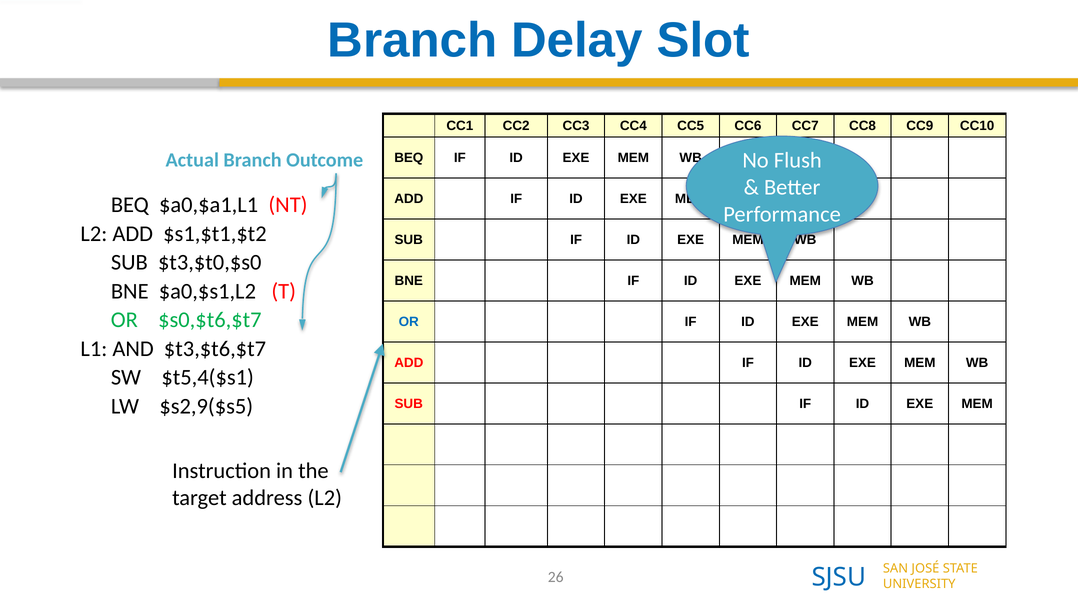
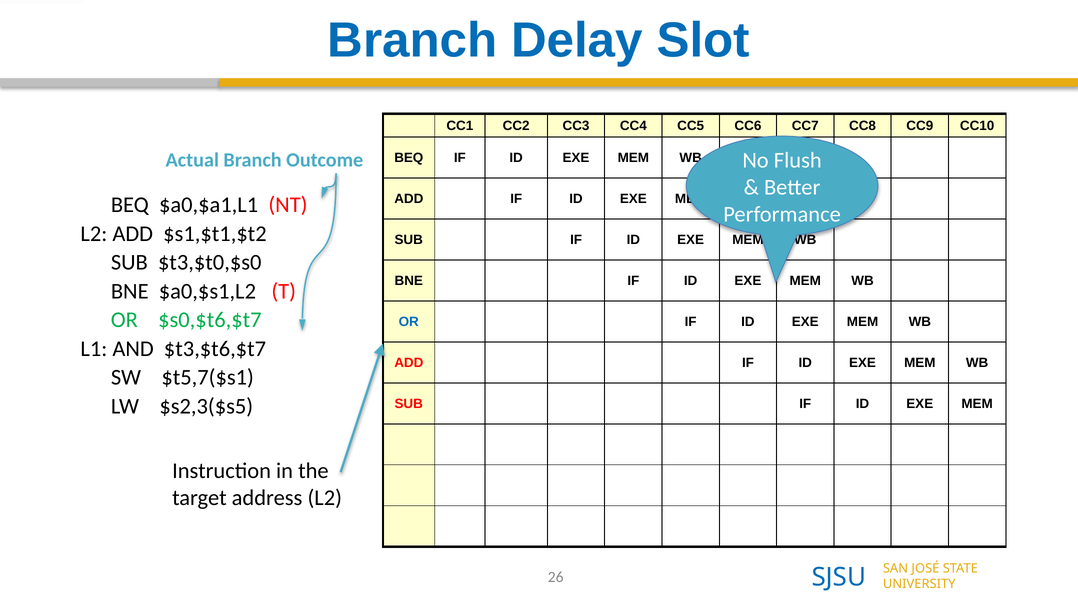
$t5,4($s1: $t5,4($s1 -> $t5,7($s1
$s2,9($s5: $s2,9($s5 -> $s2,3($s5
